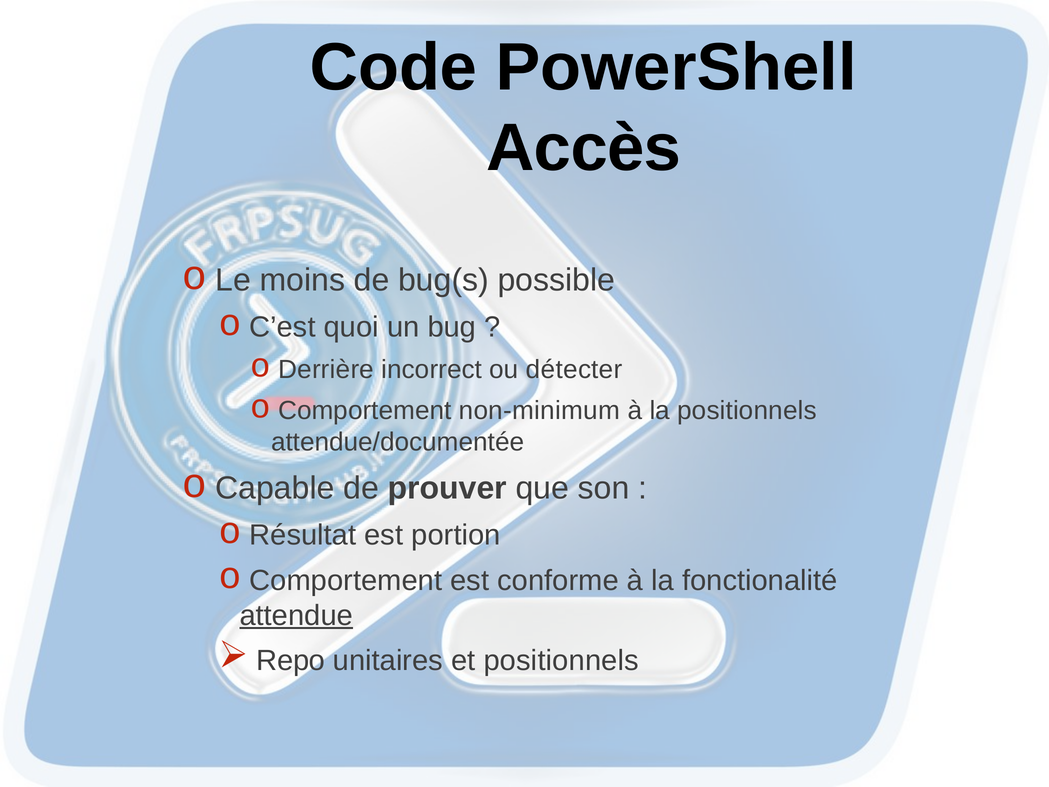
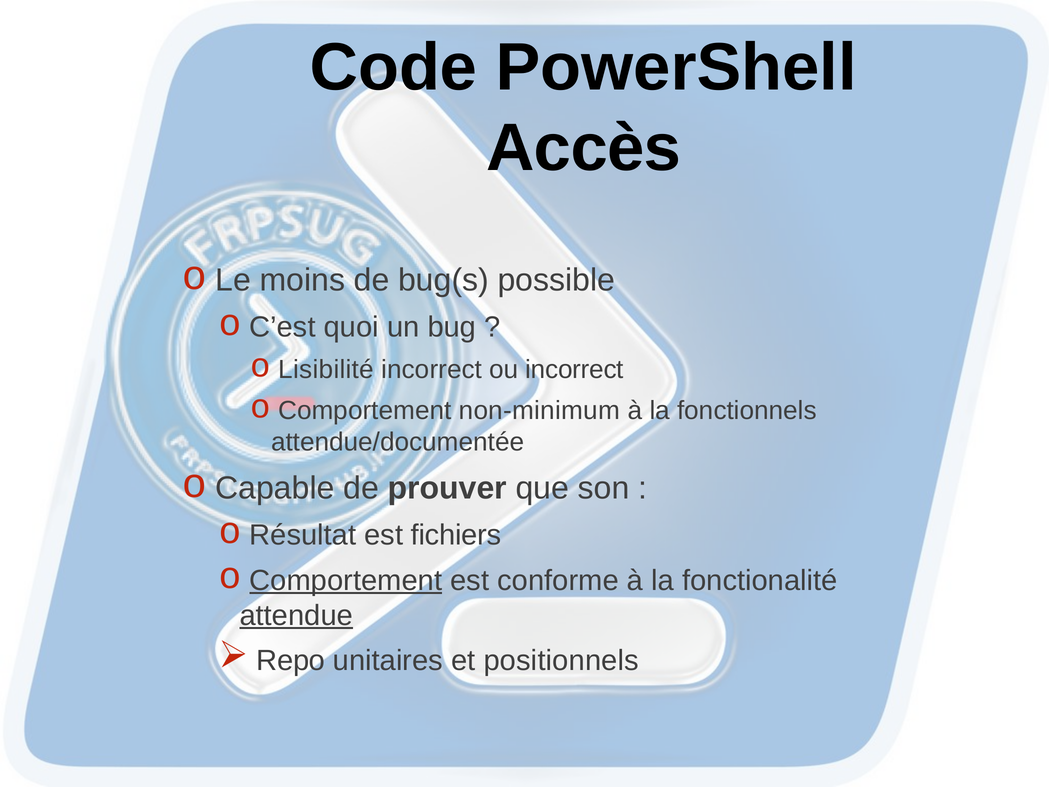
Derrière: Derrière -> Lisibilité
ou détecter: détecter -> incorrect
la positionnels: positionnels -> fonctionnels
portion: portion -> fichiers
Comportement at (346, 580) underline: none -> present
